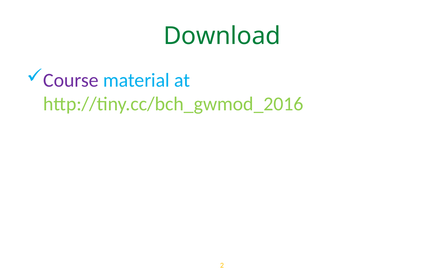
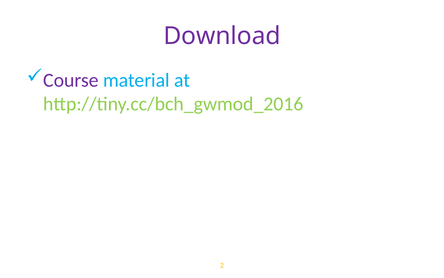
Download colour: green -> purple
